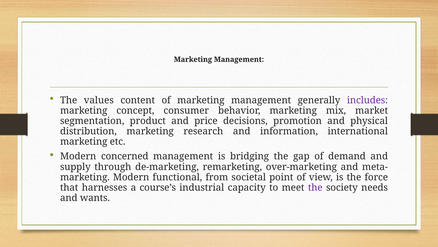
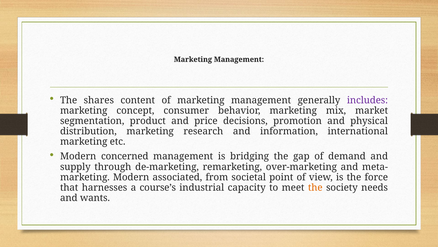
values: values -> shares
functional: functional -> associated
the at (315, 187) colour: purple -> orange
